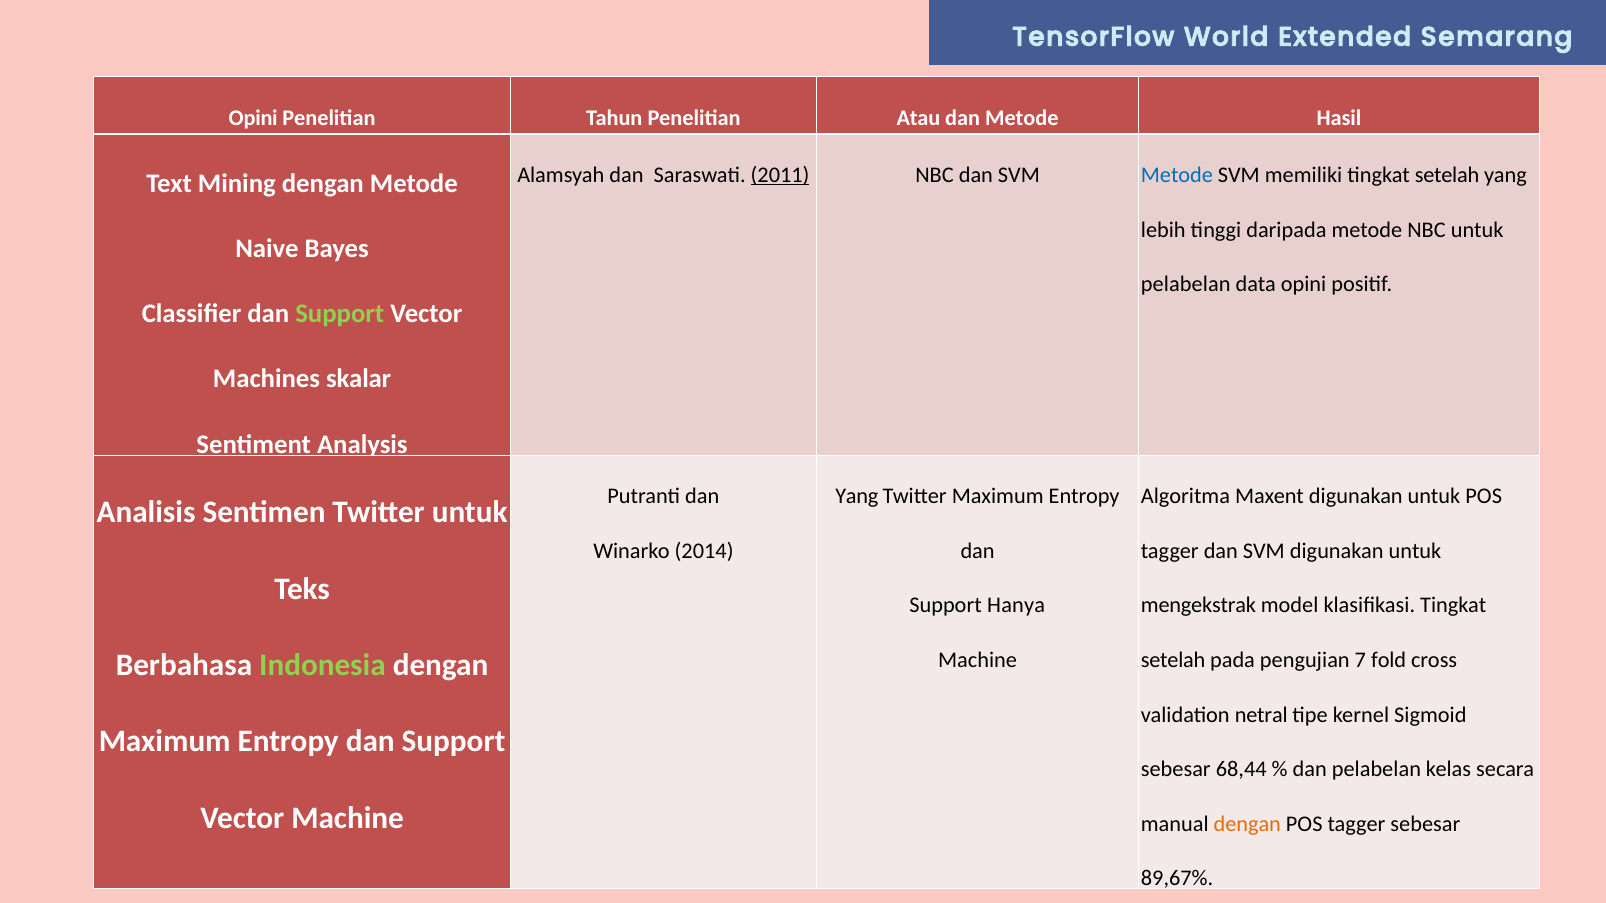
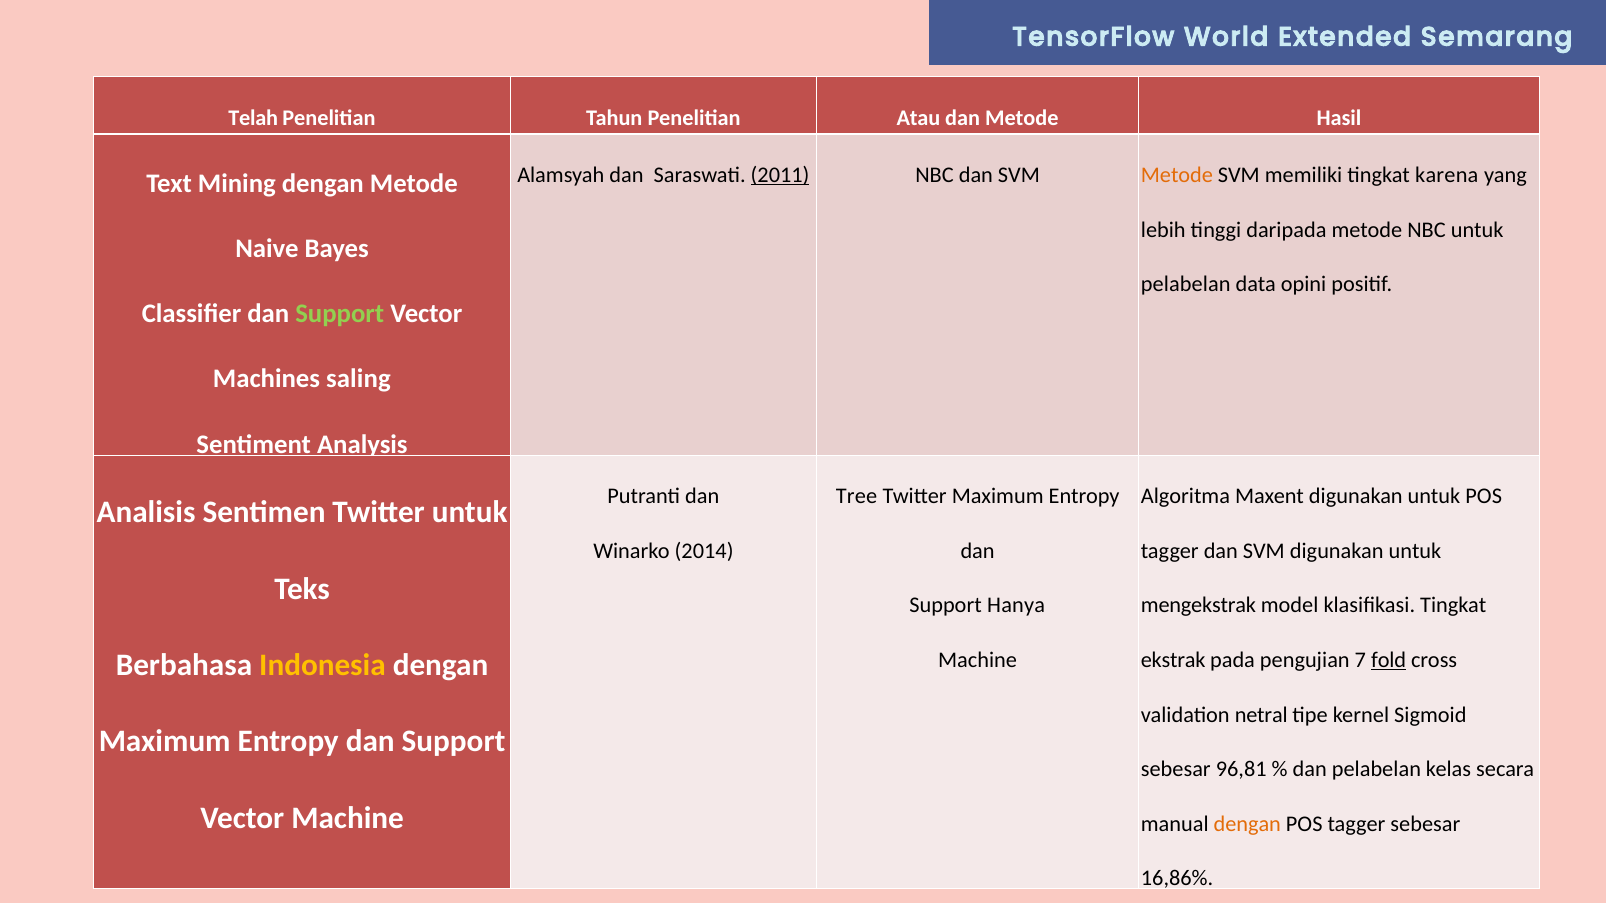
Opini at (253, 118): Opini -> Telah
Metode at (1177, 175) colour: blue -> orange
memiliki tingkat setelah: setelah -> karena
skalar: skalar -> saling
Yang at (857, 497): Yang -> Tree
setelah at (1173, 660): setelah -> ekstrak
fold underline: none -> present
Indonesia colour: light green -> yellow
68,44: 68,44 -> 96,81
89,67%: 89,67% -> 16,86%
